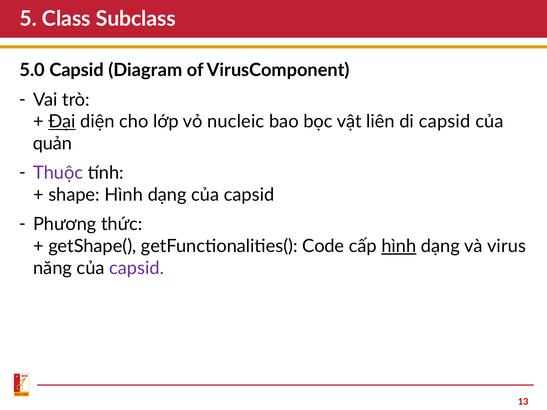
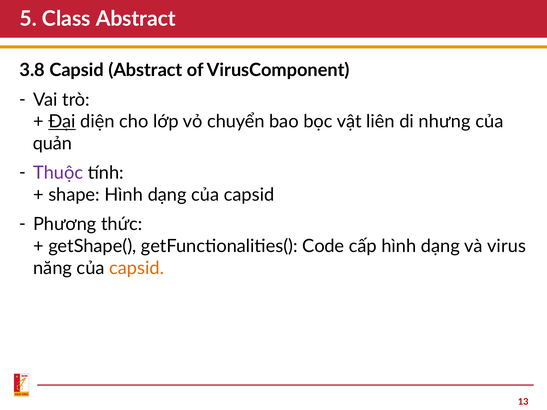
Class Subclass: Subclass -> Abstract
5.0: 5.0 -> 3.8
Capsid Diagram: Diagram -> Abstract
nucleic: nucleic -> chuyển
di capsid: capsid -> nhưng
hình at (399, 246) underline: present -> none
capsid at (137, 268) colour: purple -> orange
